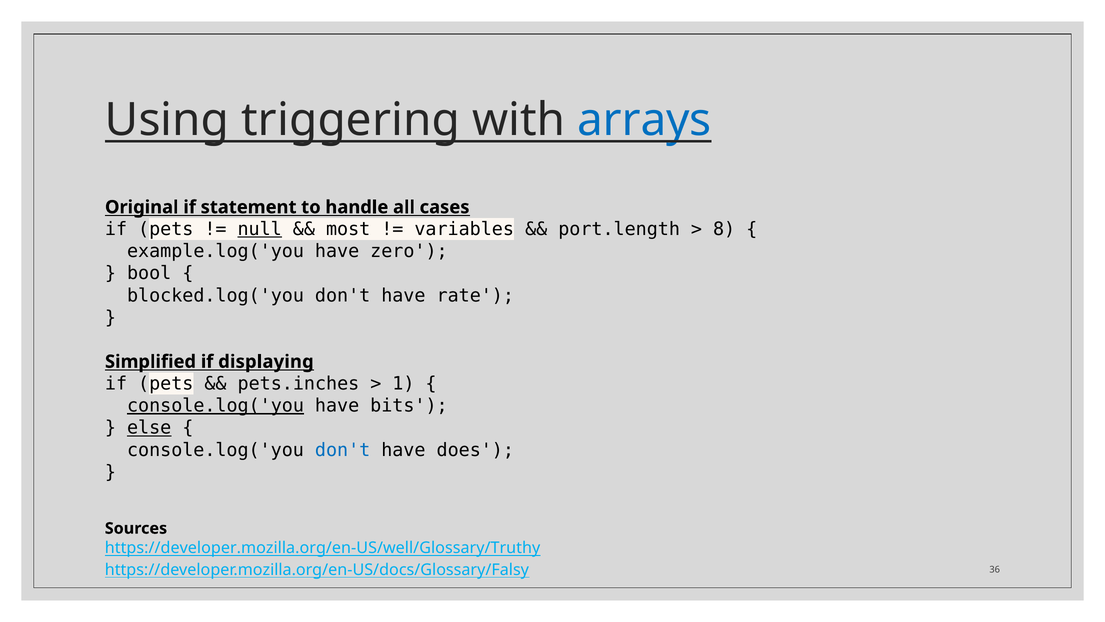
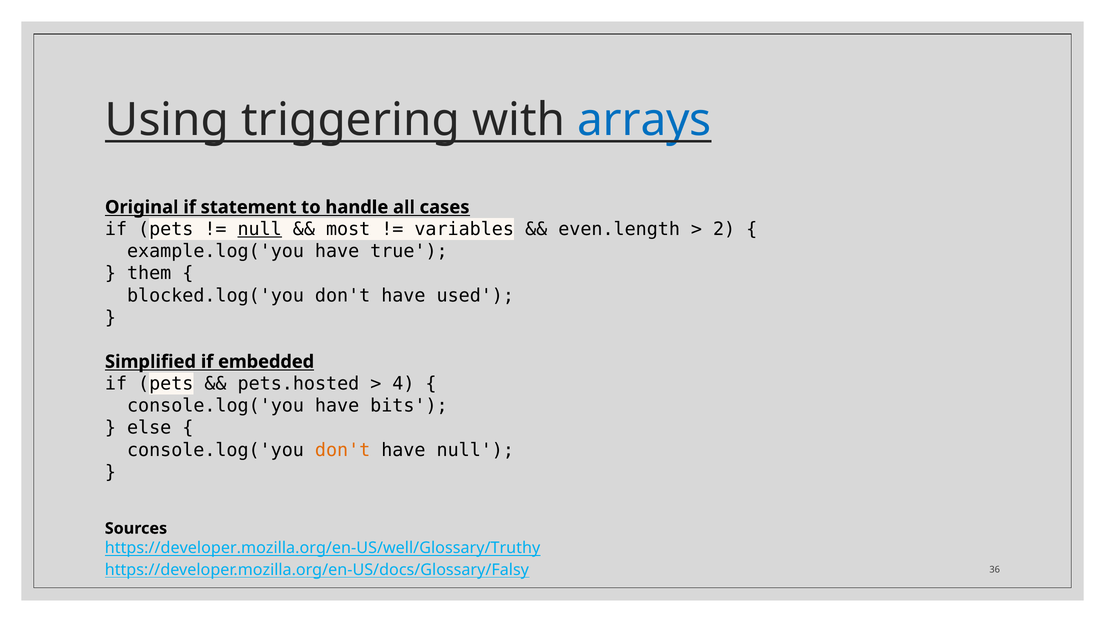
port.length: port.length -> even.length
8: 8 -> 2
zero: zero -> true
bool: bool -> them
rate: rate -> used
displaying: displaying -> embedded
pets.inches: pets.inches -> pets.hosted
1: 1 -> 4
console.log('you at (216, 406) underline: present -> none
else underline: present -> none
don't at (343, 450) colour: blue -> orange
have does: does -> null
